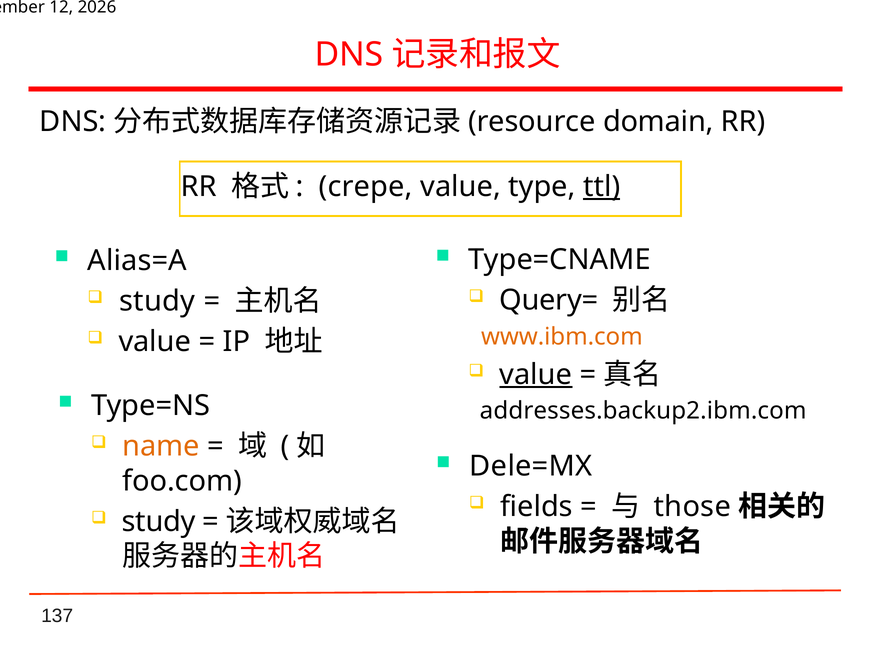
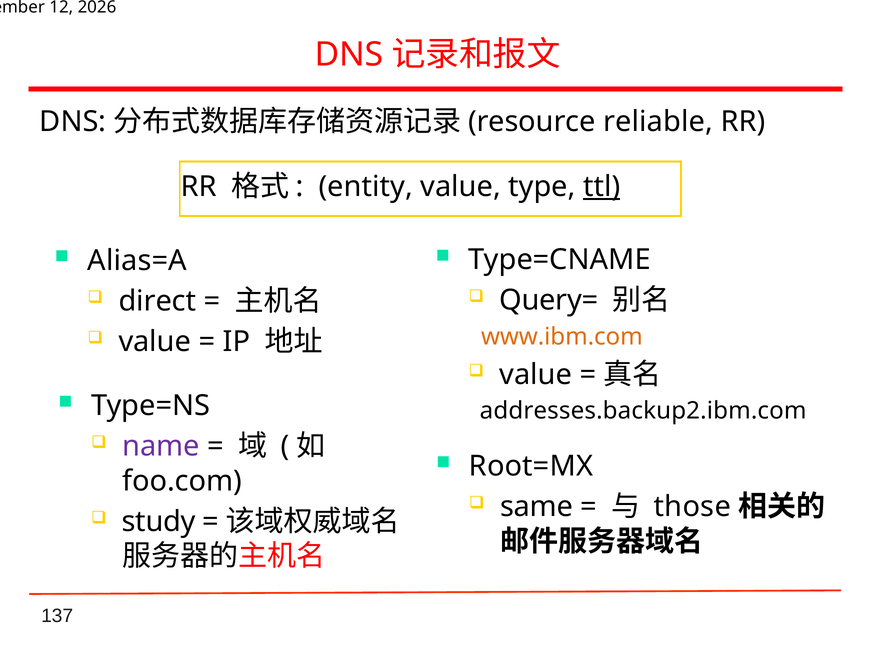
domain: domain -> reliable
crepe: crepe -> entity
study at (157, 301): study -> direct
value at (536, 375) underline: present -> none
name colour: orange -> purple
Dele=MX: Dele=MX -> Root=MX
fields: fields -> same
